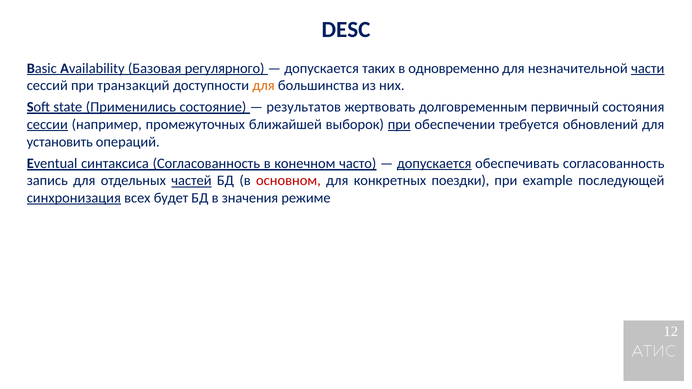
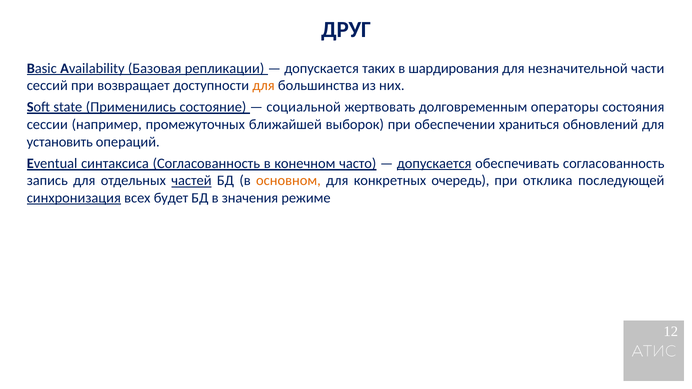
DESC: DESC -> ДРУГ
регулярного: регулярного -> репликации
одновременно: одновременно -> шардирования
части underline: present -> none
транзакций: транзакций -> возвращает
результатов: результатов -> социальной
первичный: первичный -> операторы
сессии underline: present -> none
при at (399, 125) underline: present -> none
требуется: требуется -> храниться
основном colour: red -> orange
поездки: поездки -> очередь
example: example -> отклика
